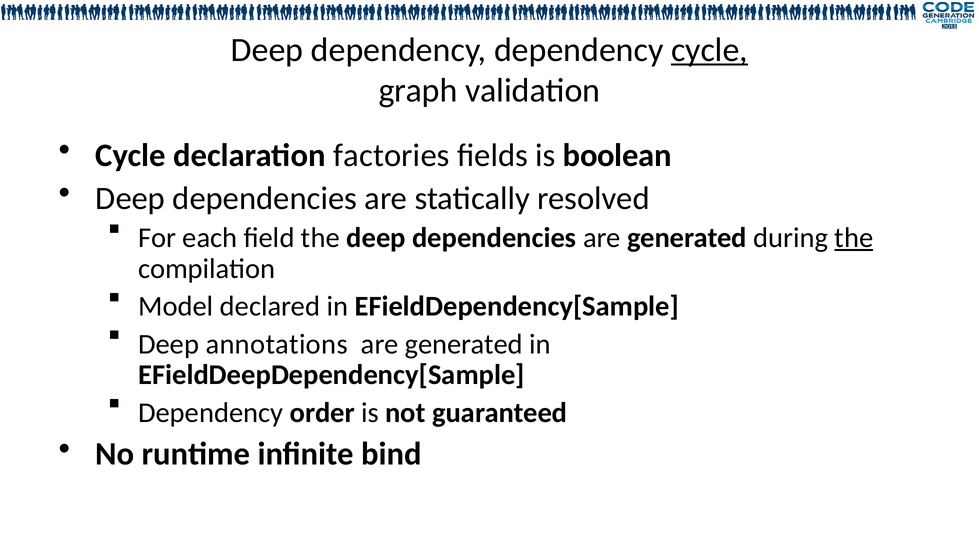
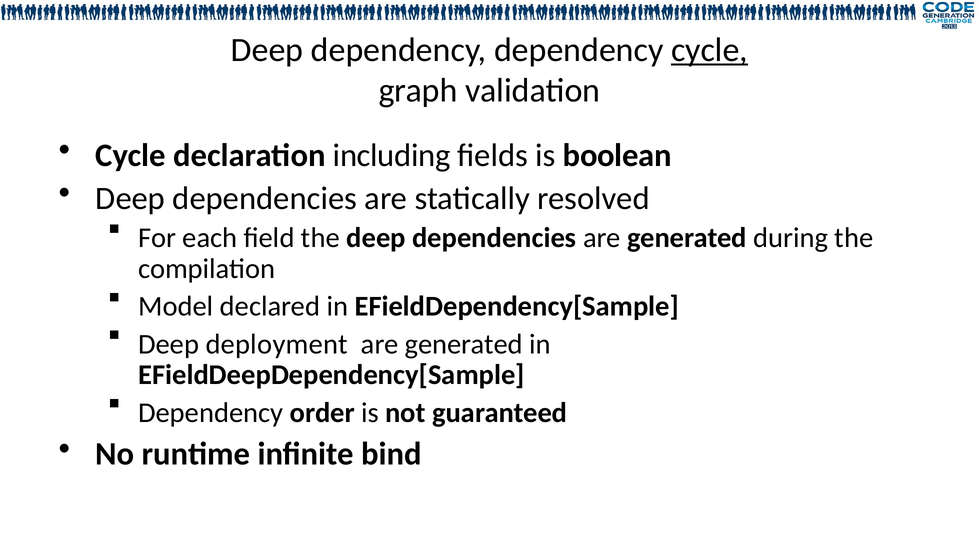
factories: factories -> including
the at (854, 238) underline: present -> none
annotations: annotations -> deployment
